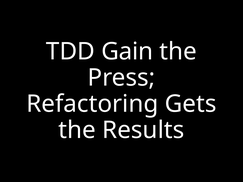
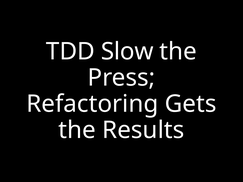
Gain: Gain -> Slow
